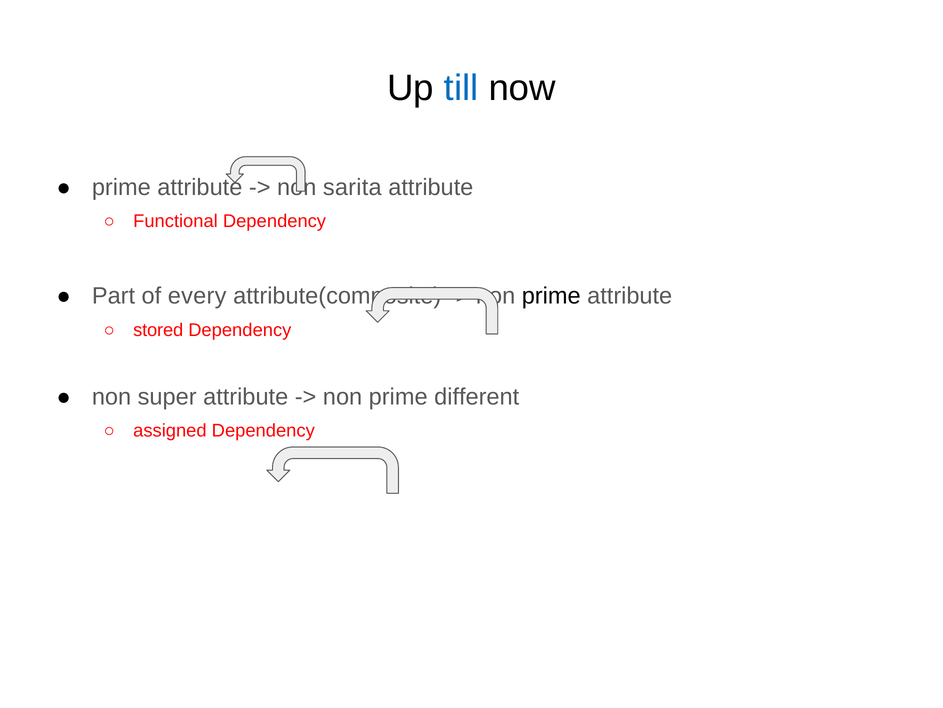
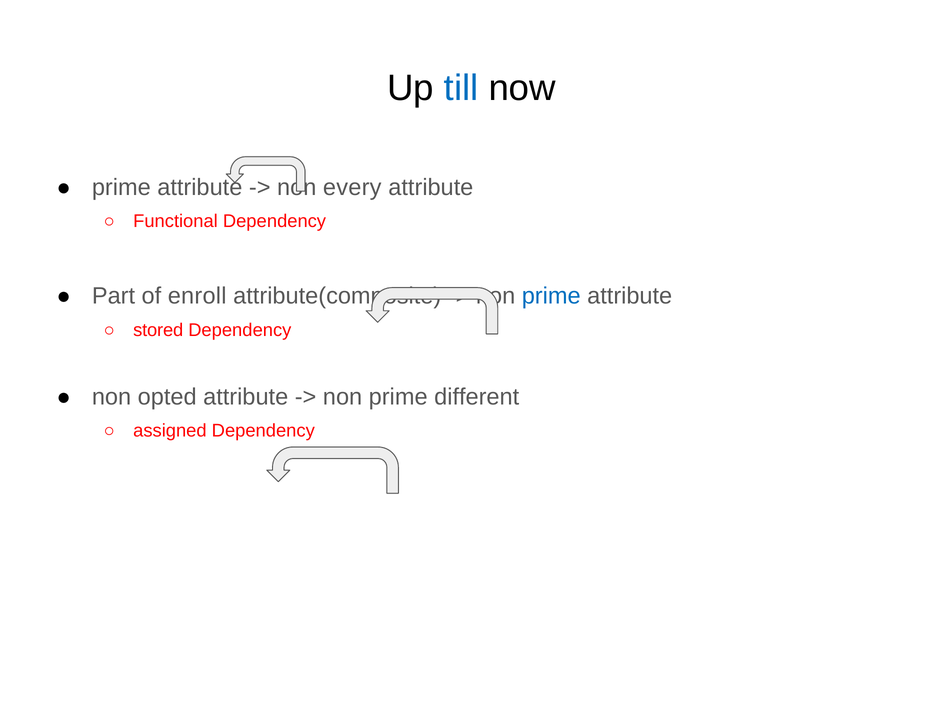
sarita: sarita -> every
every: every -> enroll
prime at (551, 296) colour: black -> blue
super: super -> opted
